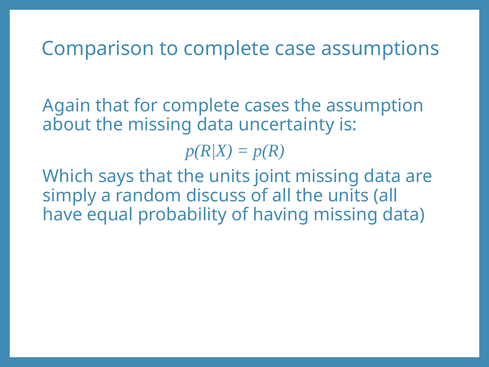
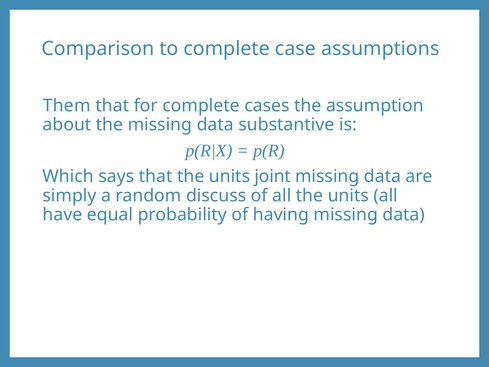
Again: Again -> Them
uncertainty: uncertainty -> substantive
